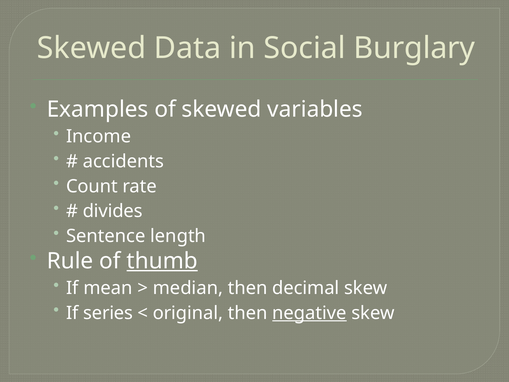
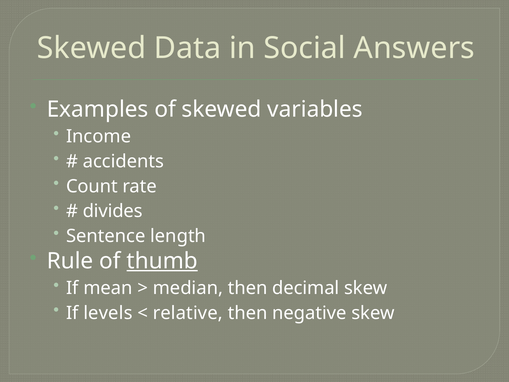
Burglary: Burglary -> Answers
series: series -> levels
original: original -> relative
negative underline: present -> none
